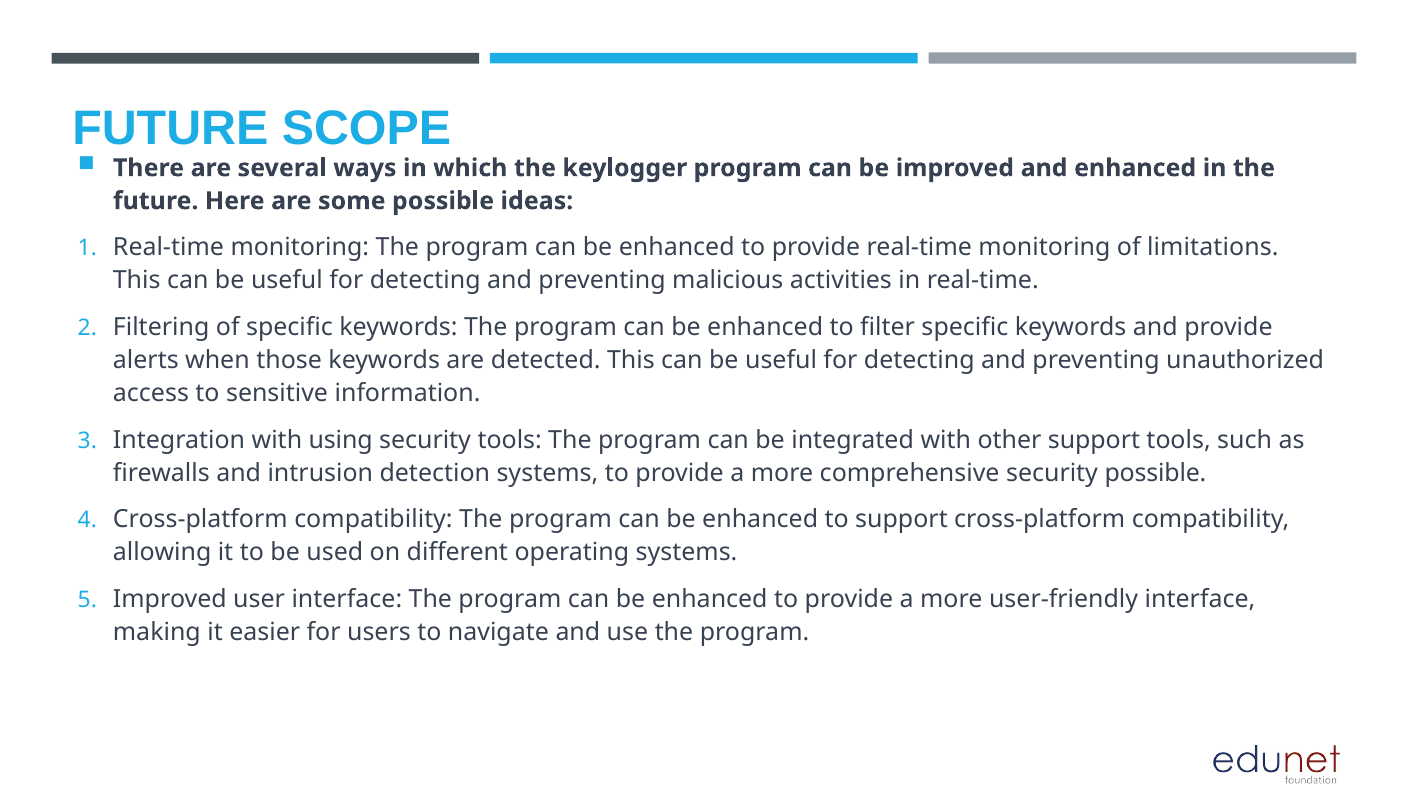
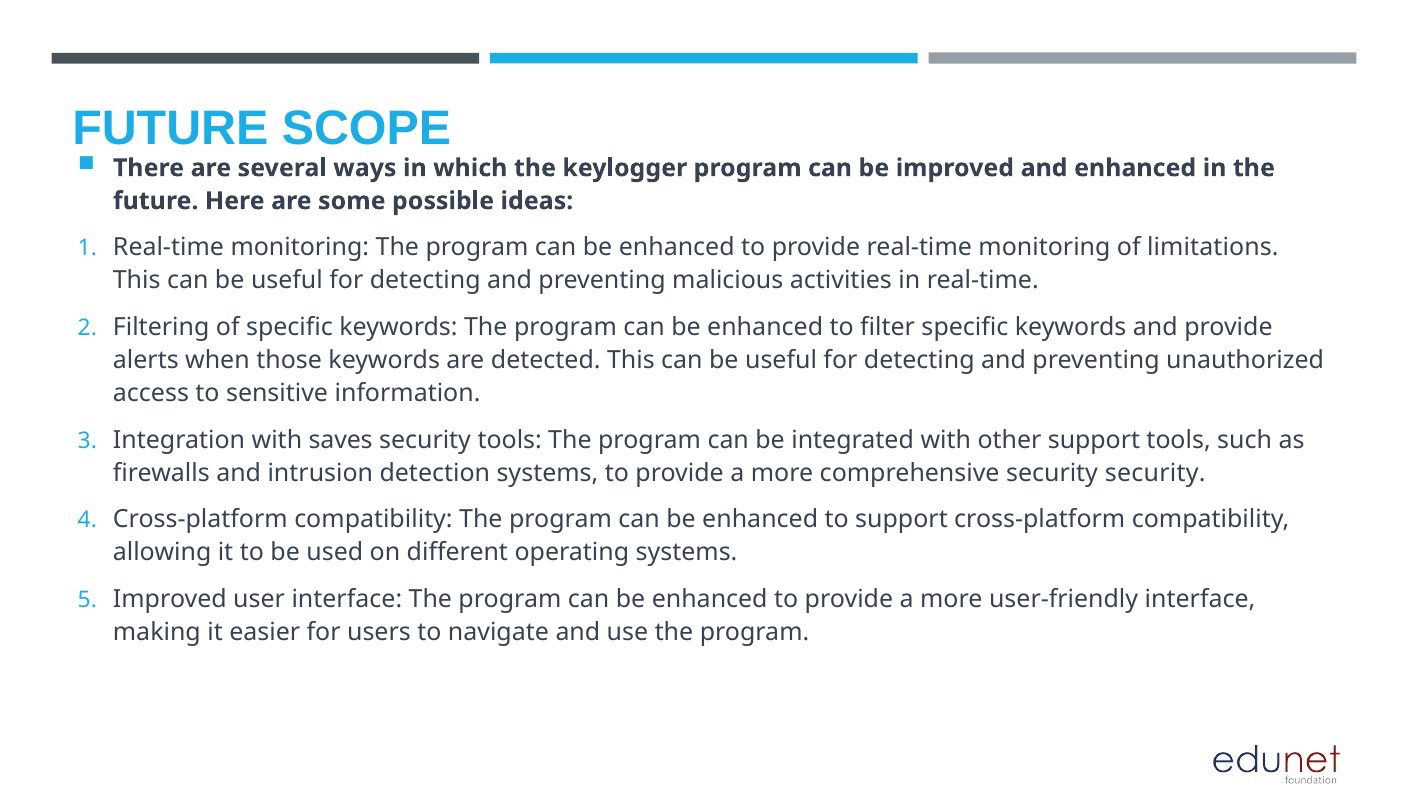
using: using -> saves
security possible: possible -> security
